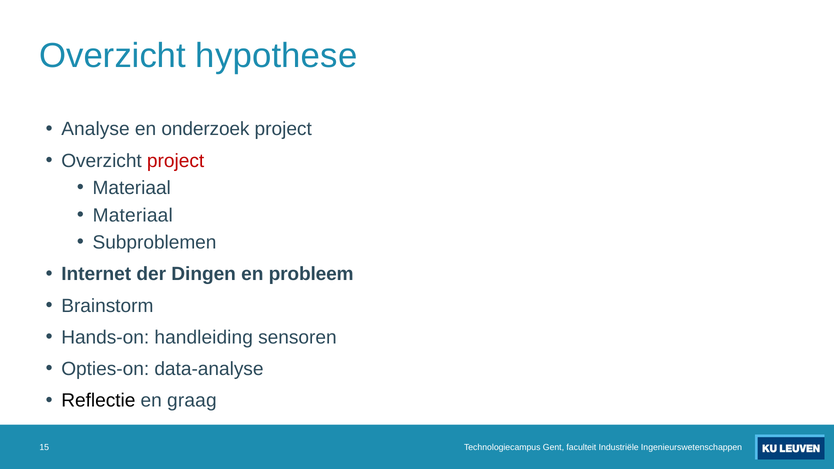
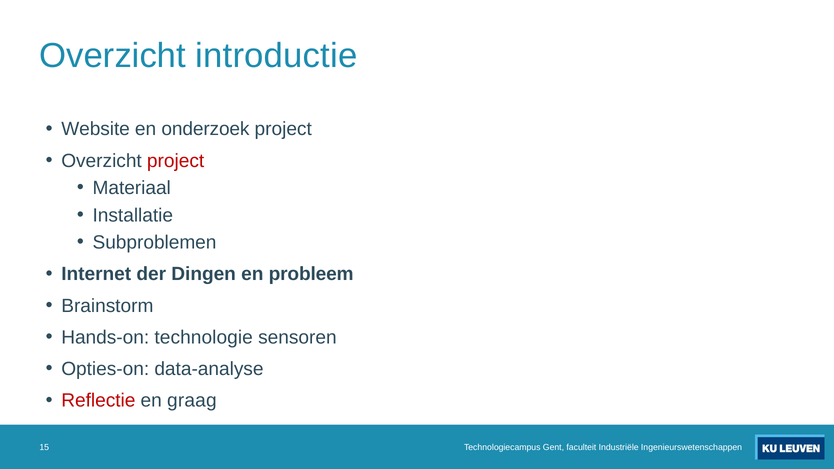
hypothese: hypothese -> introductie
Analyse: Analyse -> Website
Materiaal at (133, 215): Materiaal -> Installatie
handleiding: handleiding -> technologie
Reflectie colour: black -> red
